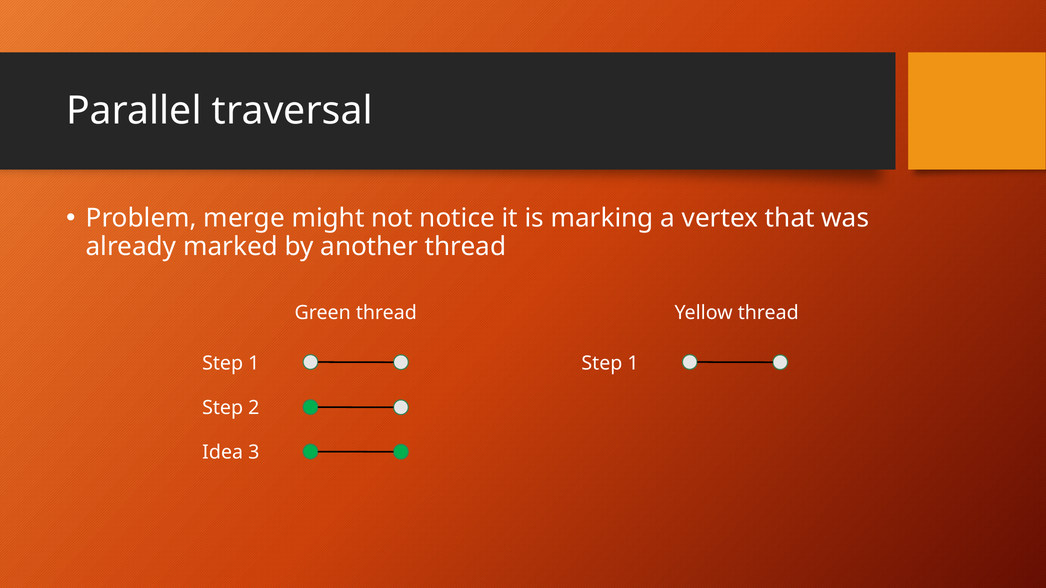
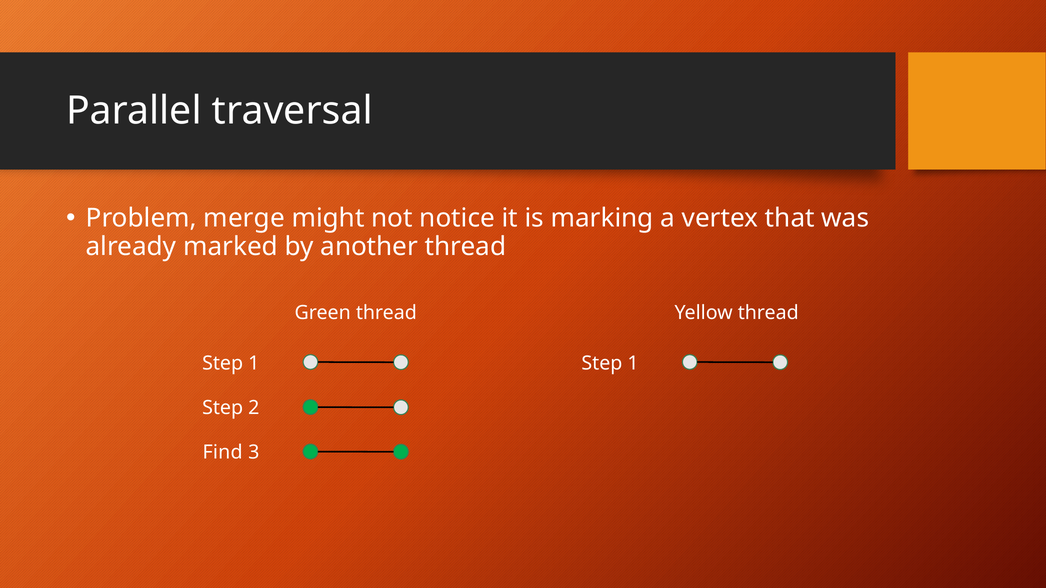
Idea: Idea -> Find
